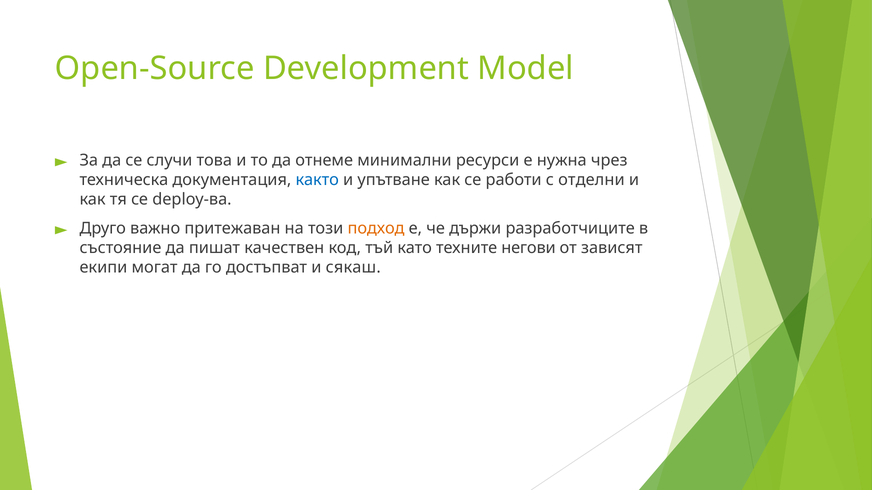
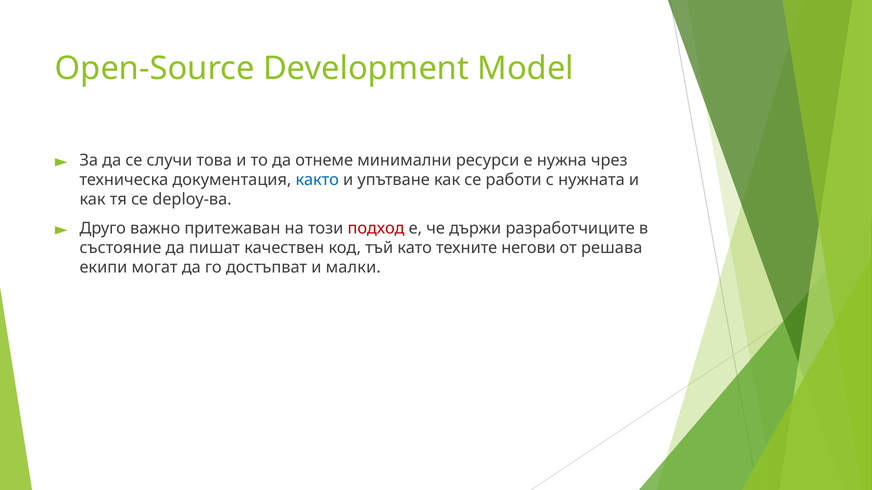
отделни: отделни -> нужната
подход colour: orange -> red
зависят: зависят -> решава
сякаш: сякаш -> малки
